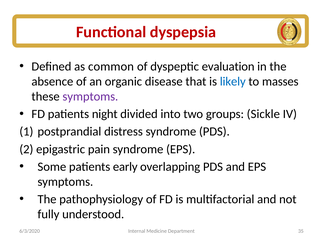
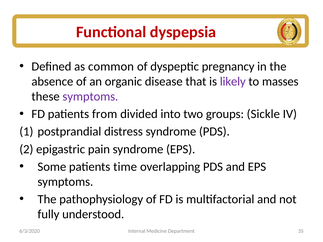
evaluation: evaluation -> pregnancy
likely colour: blue -> purple
night: night -> from
early: early -> time
